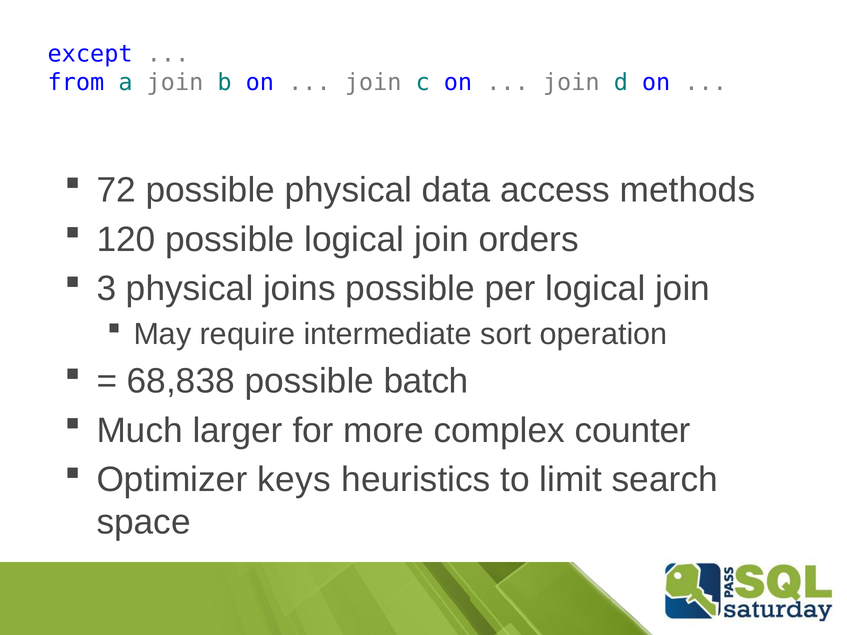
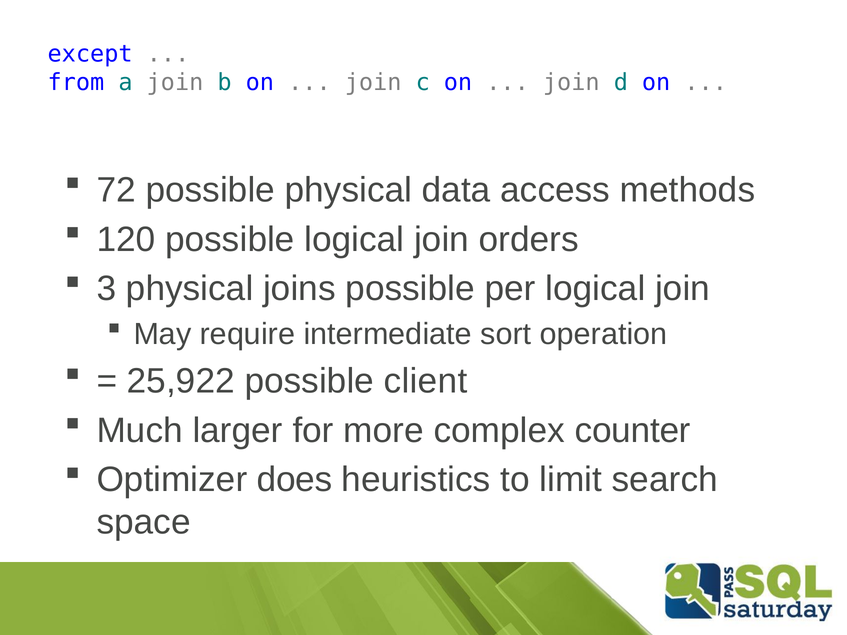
68,838: 68,838 -> 25,922
batch: batch -> client
keys: keys -> does
